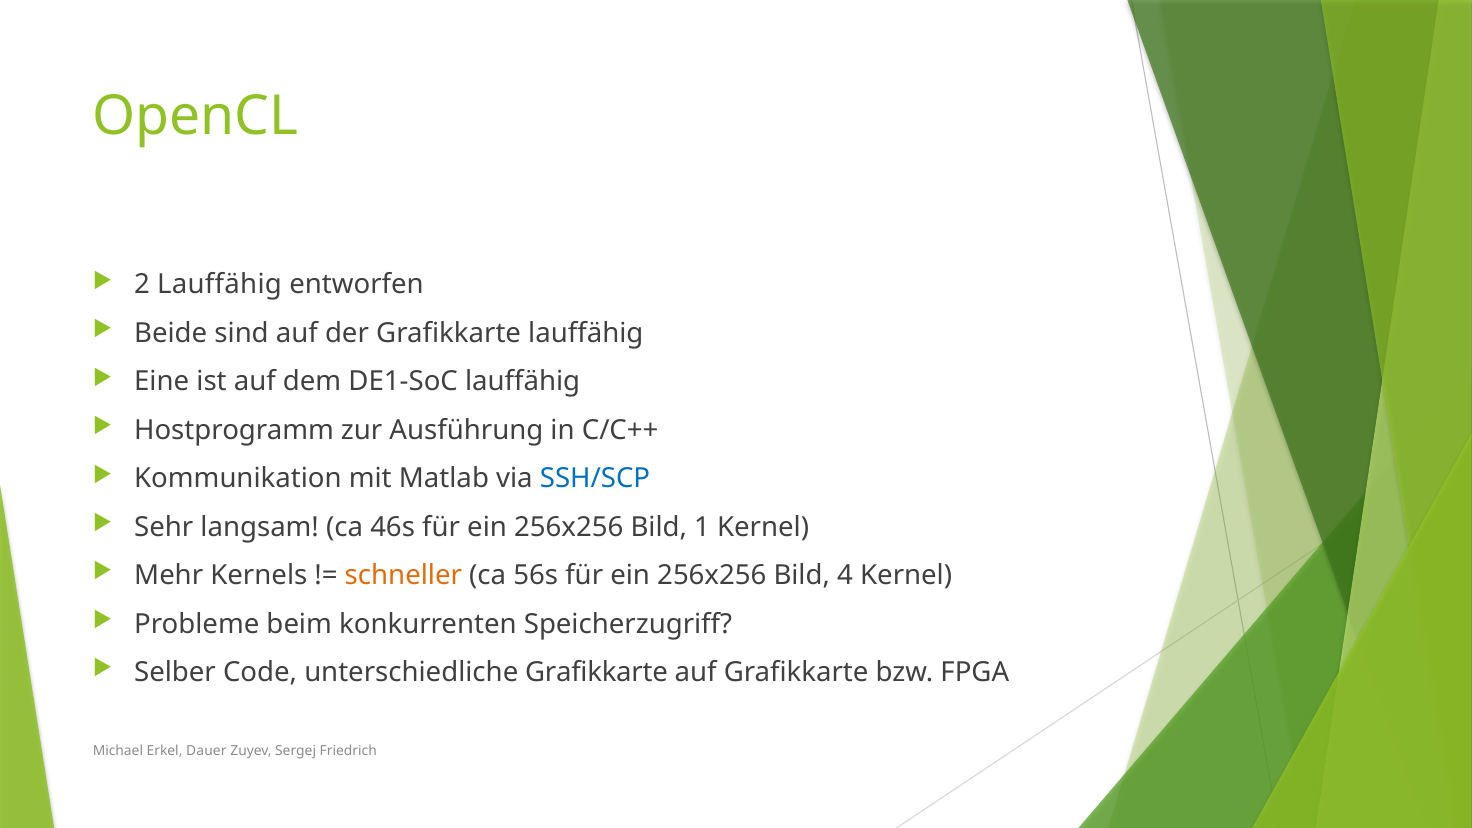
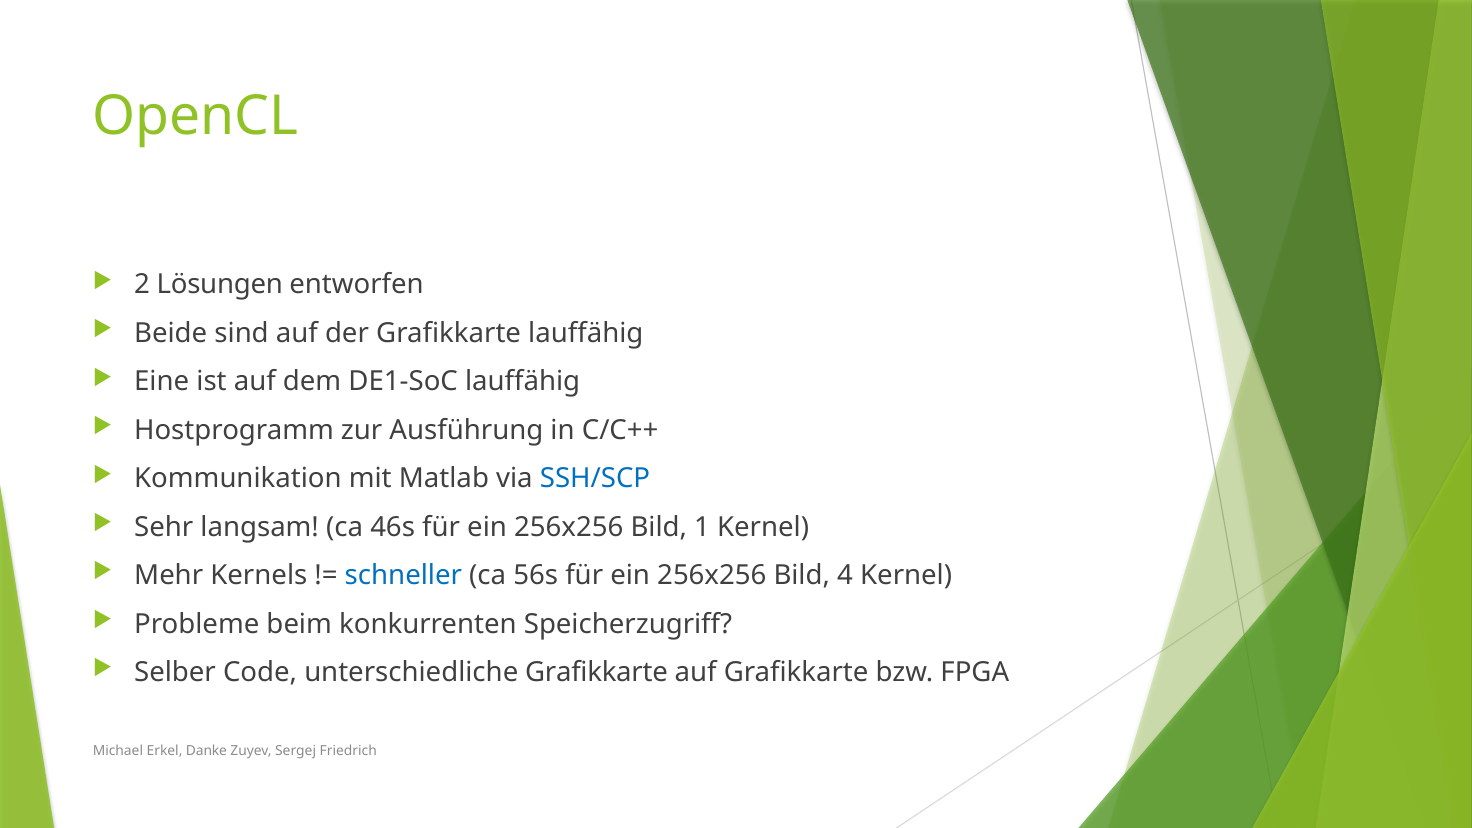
2 Lauffähig: Lauffähig -> Lösungen
schneller colour: orange -> blue
Dauer: Dauer -> Danke
